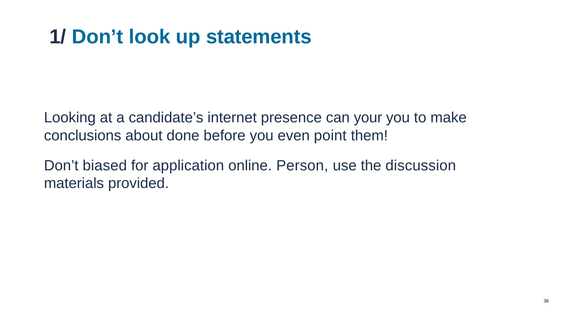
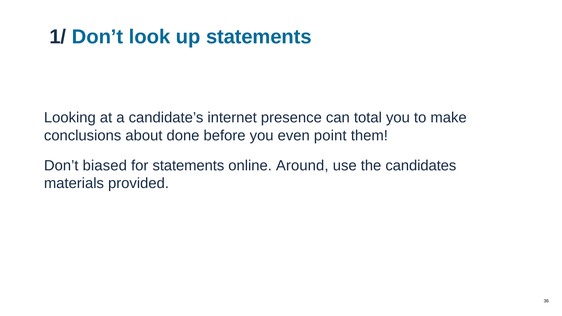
your: your -> total
for application: application -> statements
Person: Person -> Around
discussion: discussion -> candidates
